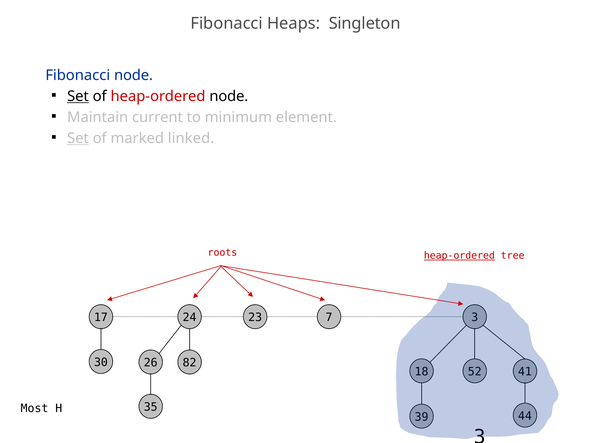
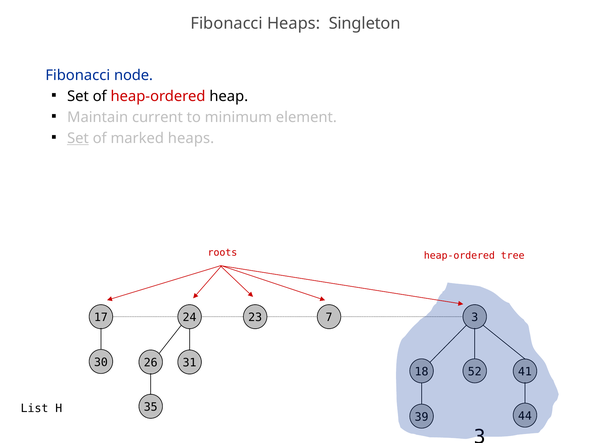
Set at (78, 96) underline: present -> none
heap-ordered node: node -> heap
marked linked: linked -> heaps
heap-ordered at (459, 256) underline: present -> none
82: 82 -> 31
Most: Most -> List
